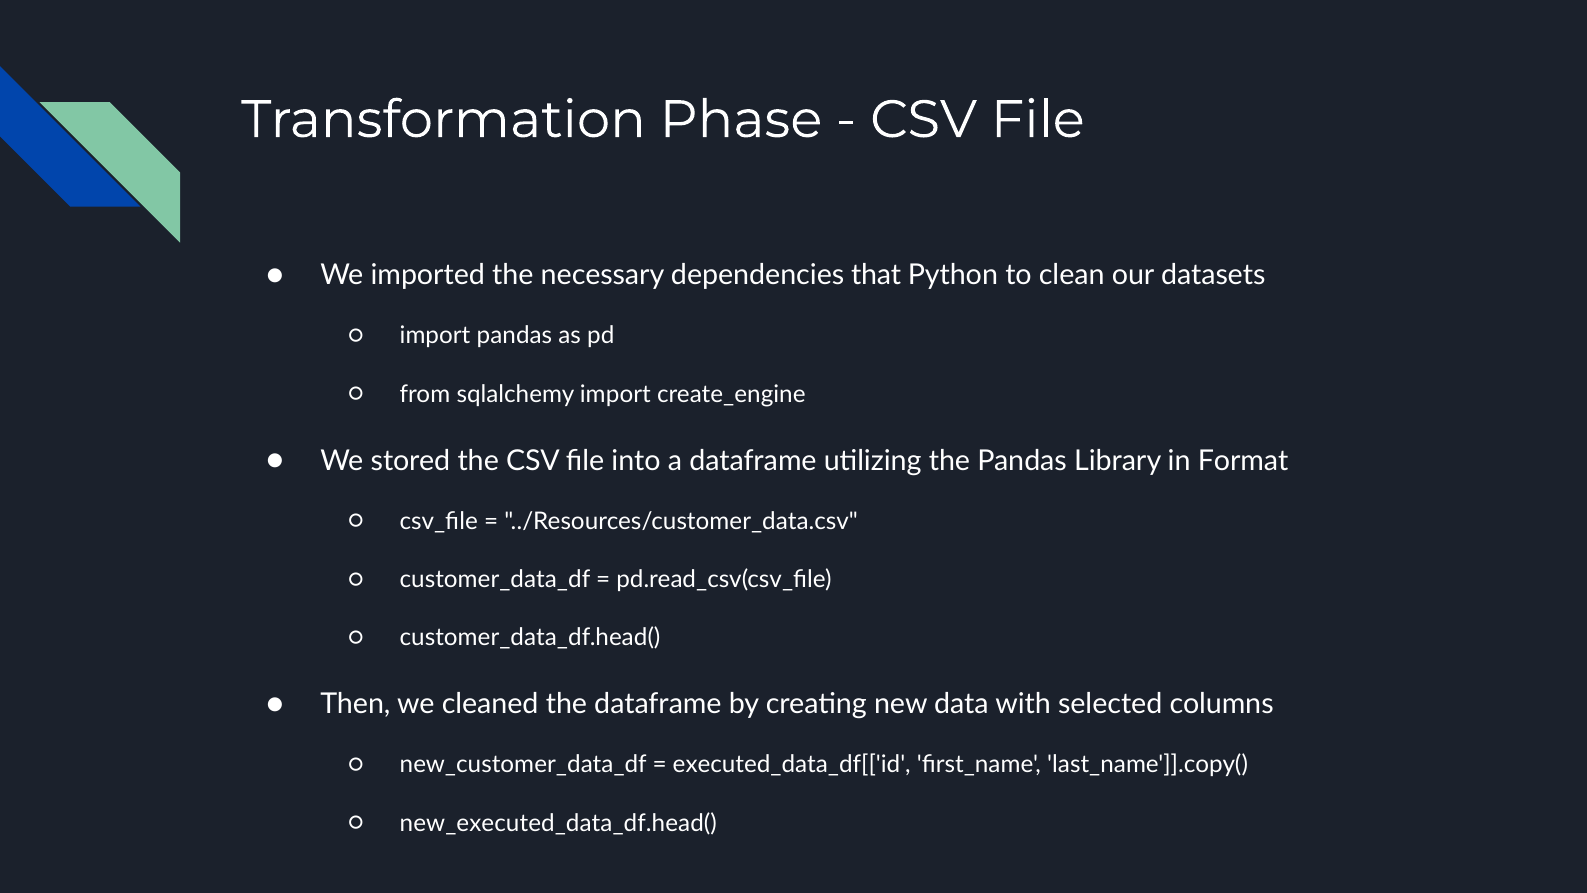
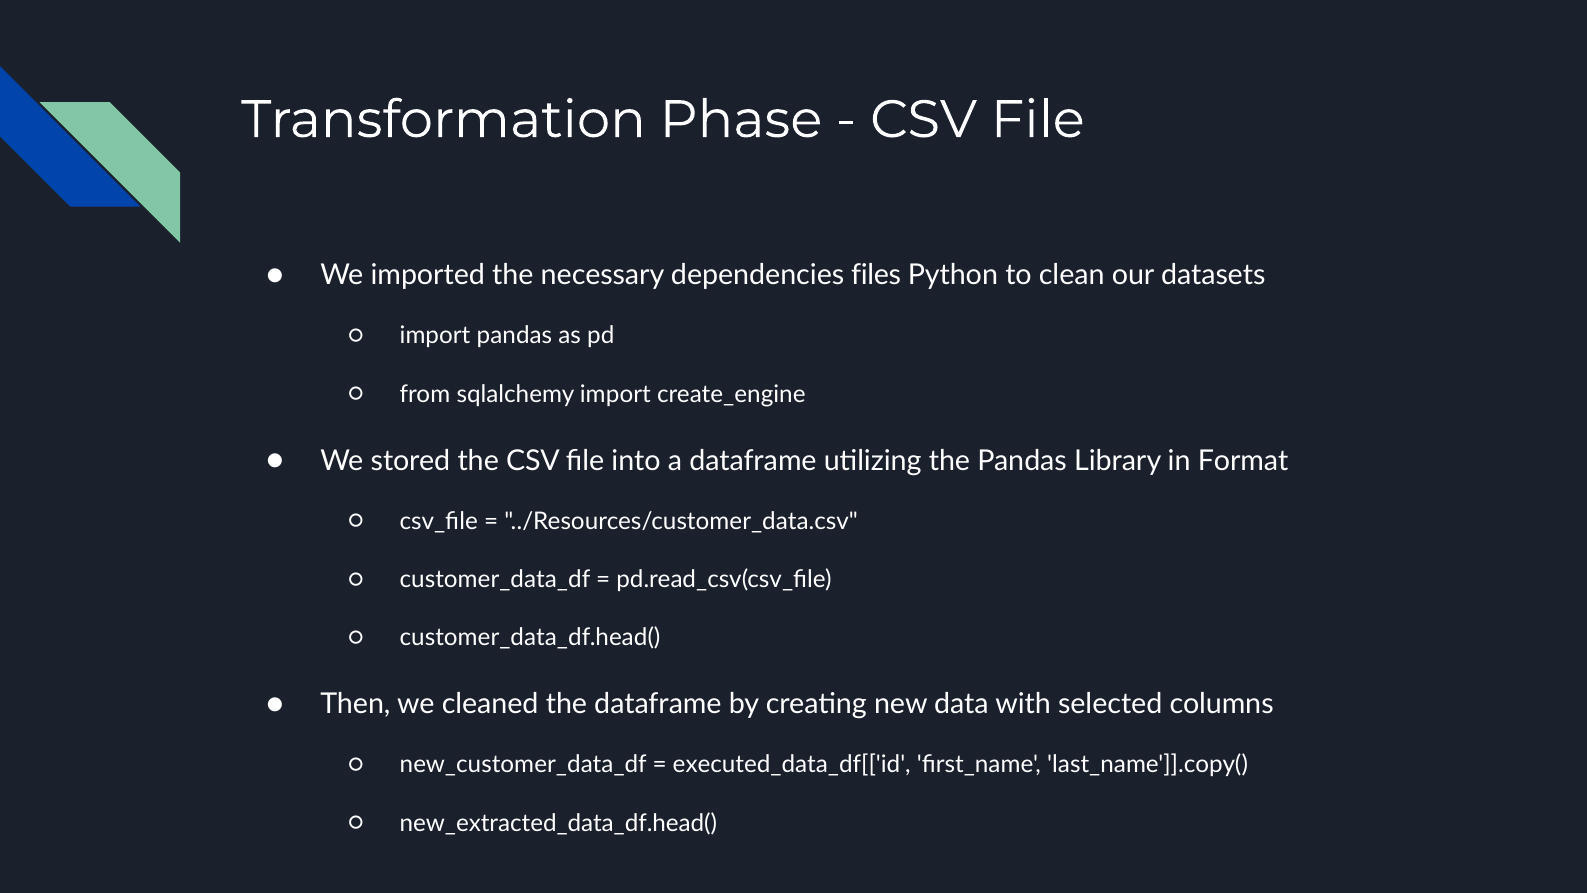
that: that -> files
new_executed_data_df.head(: new_executed_data_df.head( -> new_extracted_data_df.head(
